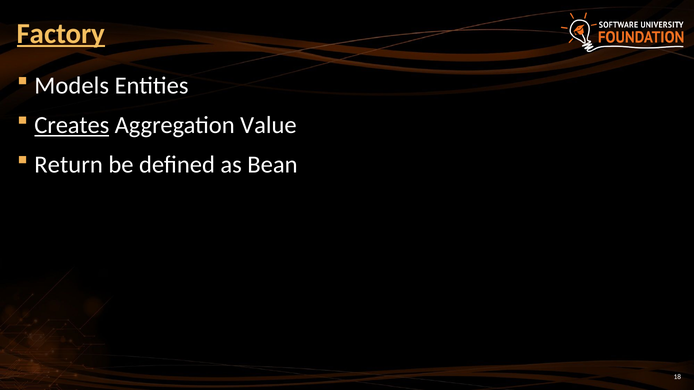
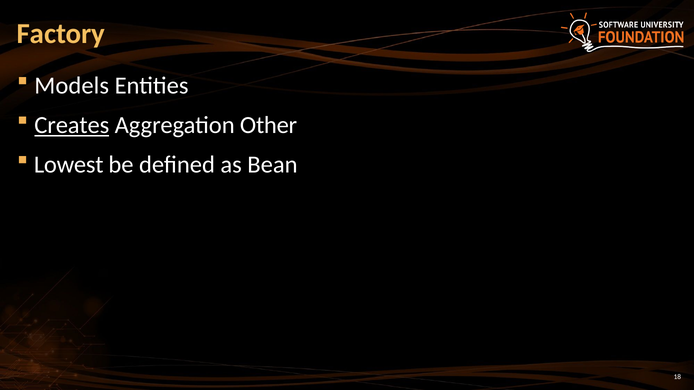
Factory underline: present -> none
Value: Value -> Other
Return: Return -> Lowest
